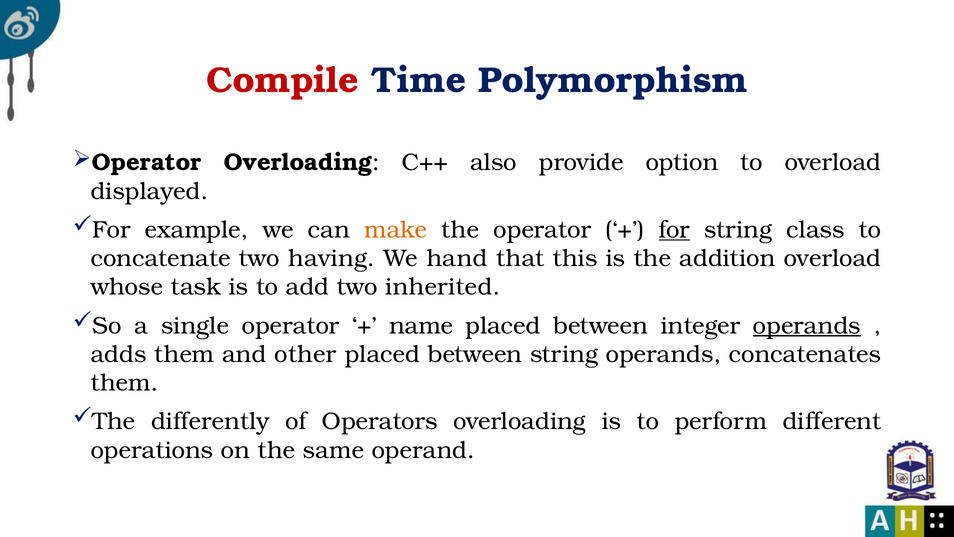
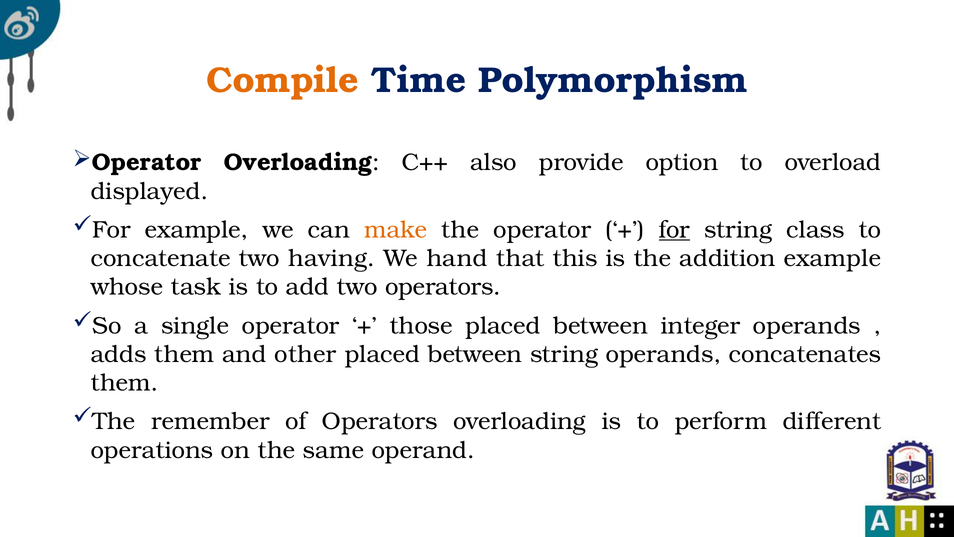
Compile colour: red -> orange
addition overload: overload -> example
two inherited: inherited -> operators
name: name -> those
operands at (807, 325) underline: present -> none
differently: differently -> remember
